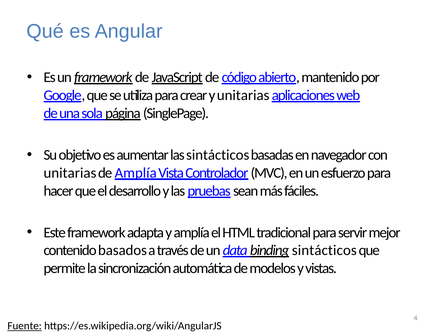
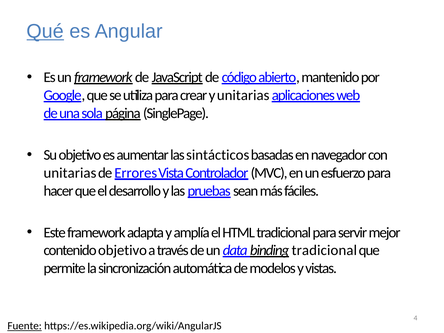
Qué underline: none -> present
de Amplía: Amplía -> Errores
contenido basados: basados -> objetivo
binding sintácticos: sintácticos -> tradicional
